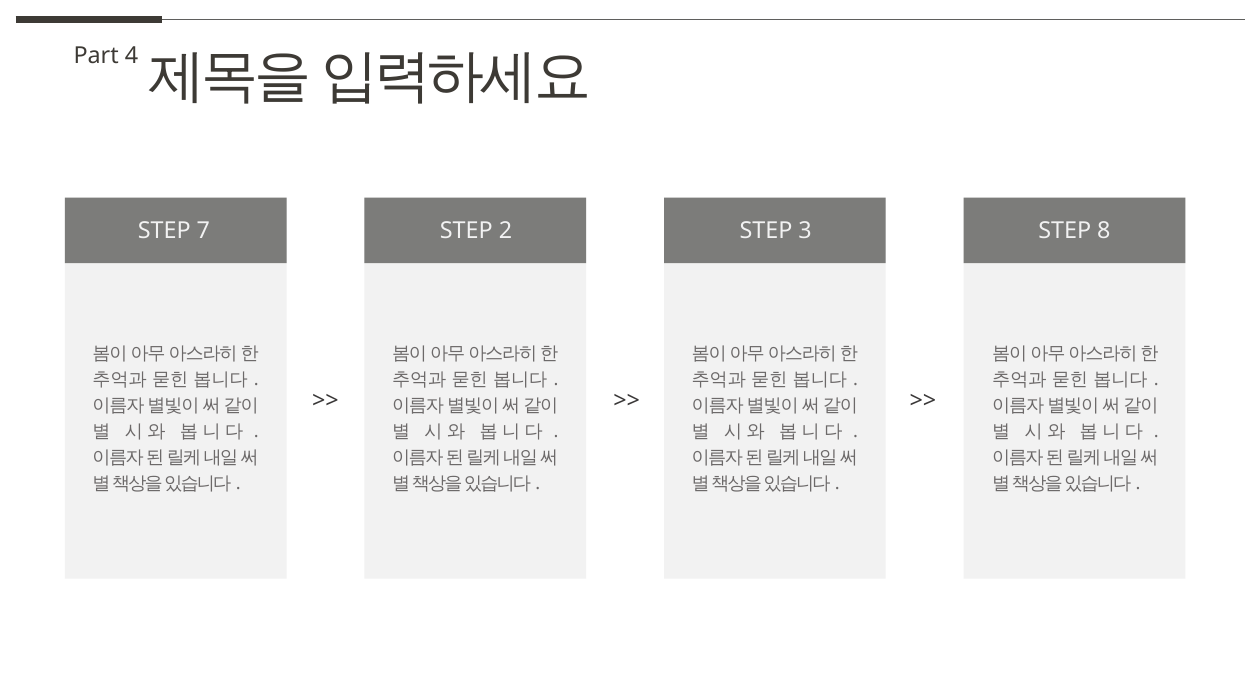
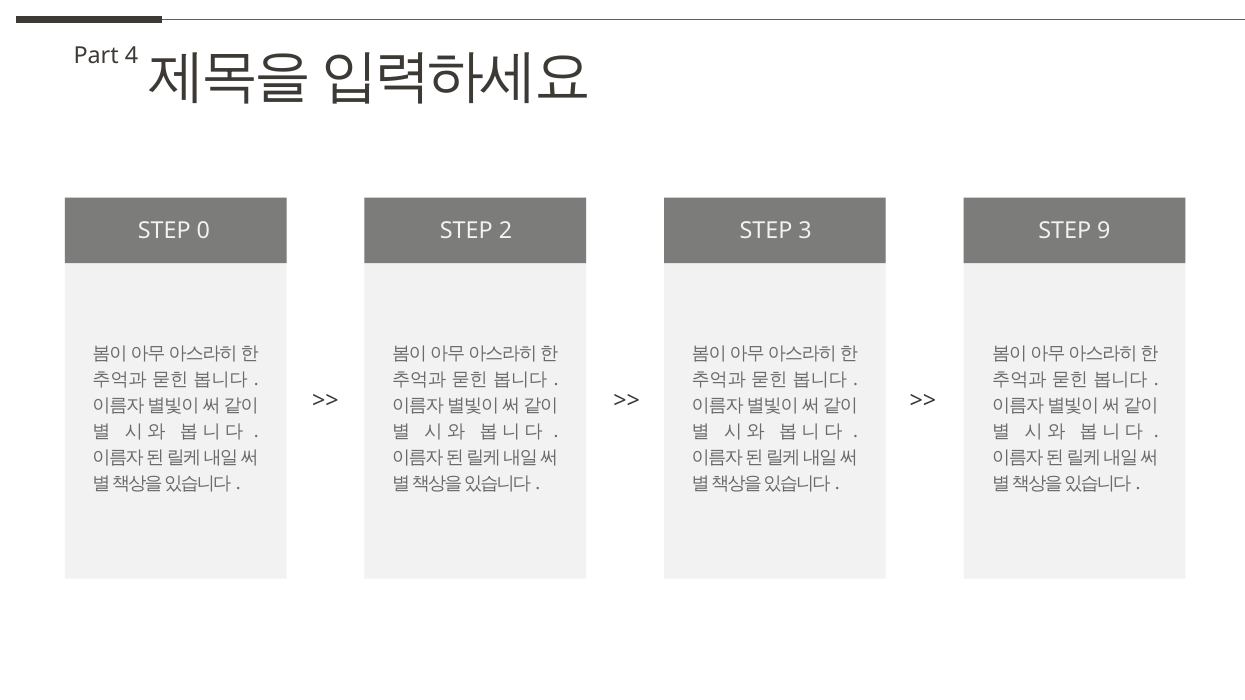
7: 7 -> 0
8: 8 -> 9
